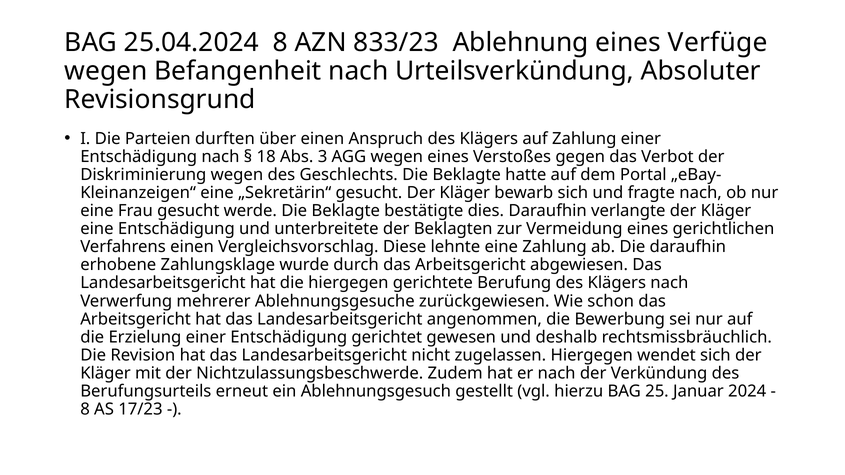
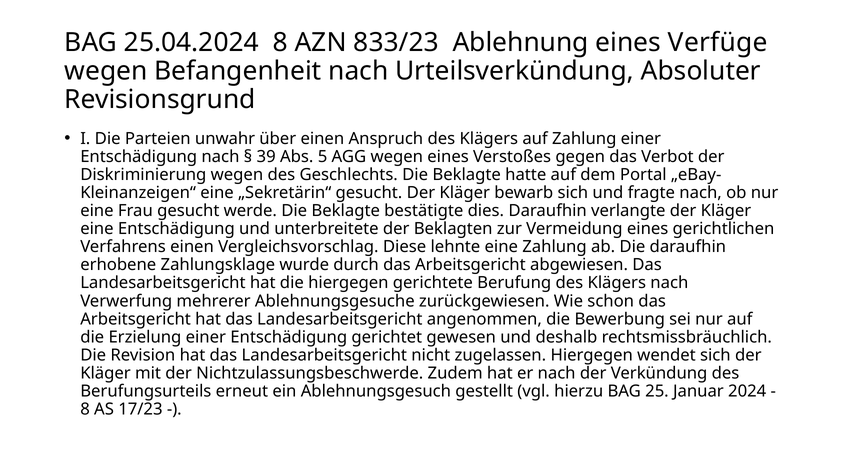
durften: durften -> unwahr
18: 18 -> 39
3: 3 -> 5
